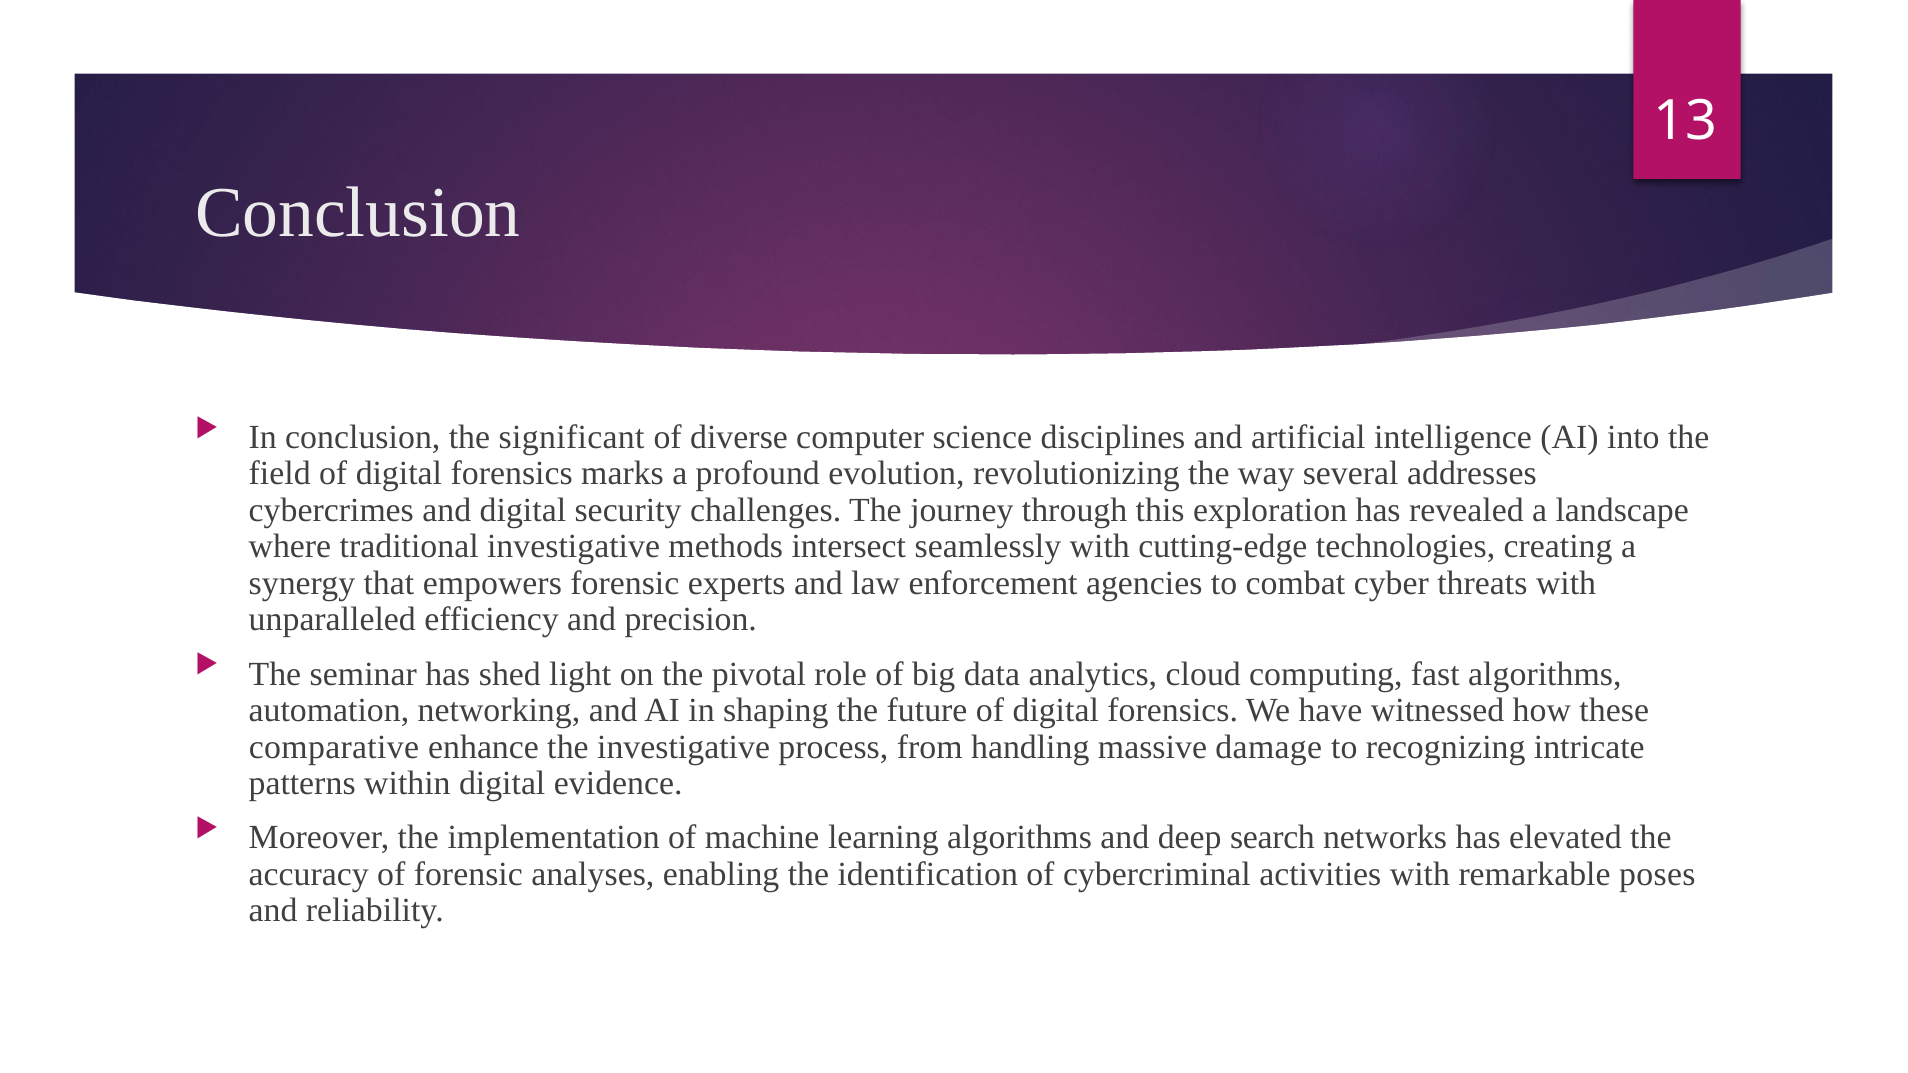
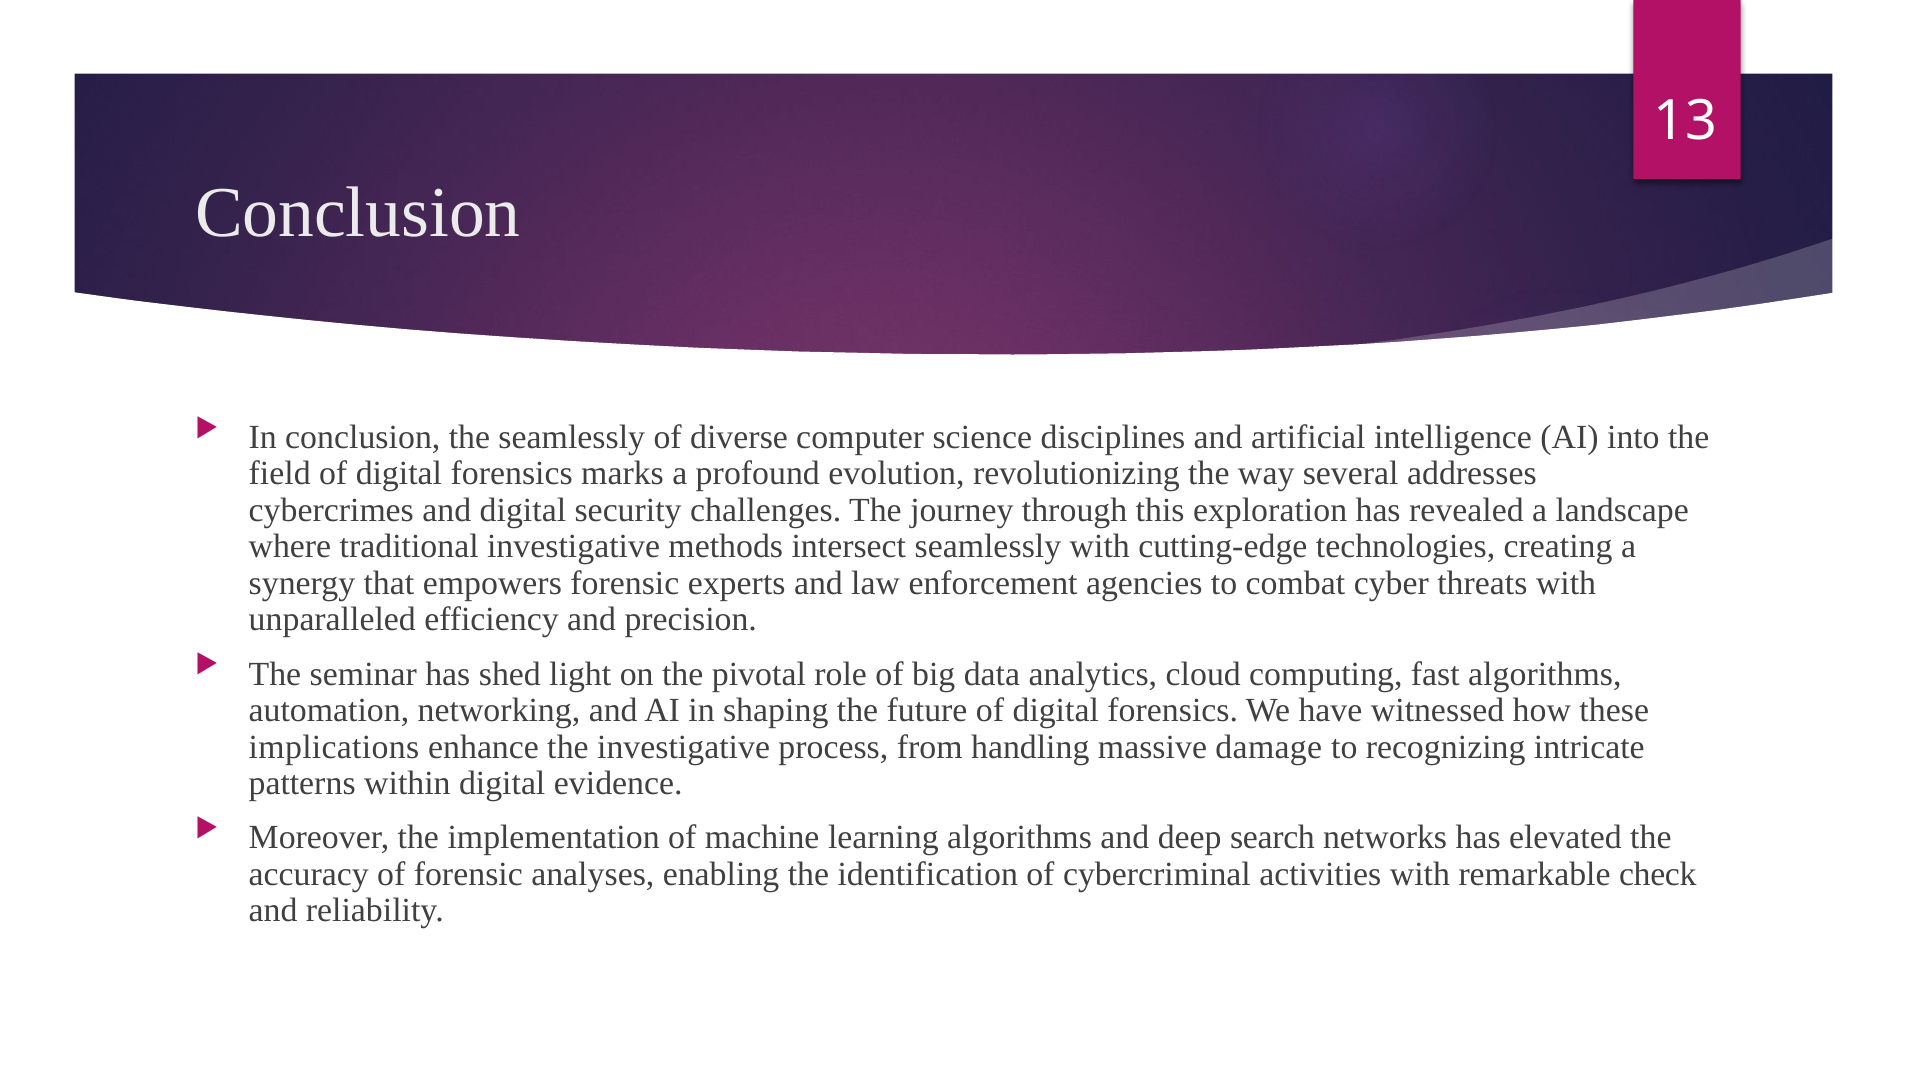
the significant: significant -> seamlessly
comparative: comparative -> implications
poses: poses -> check
